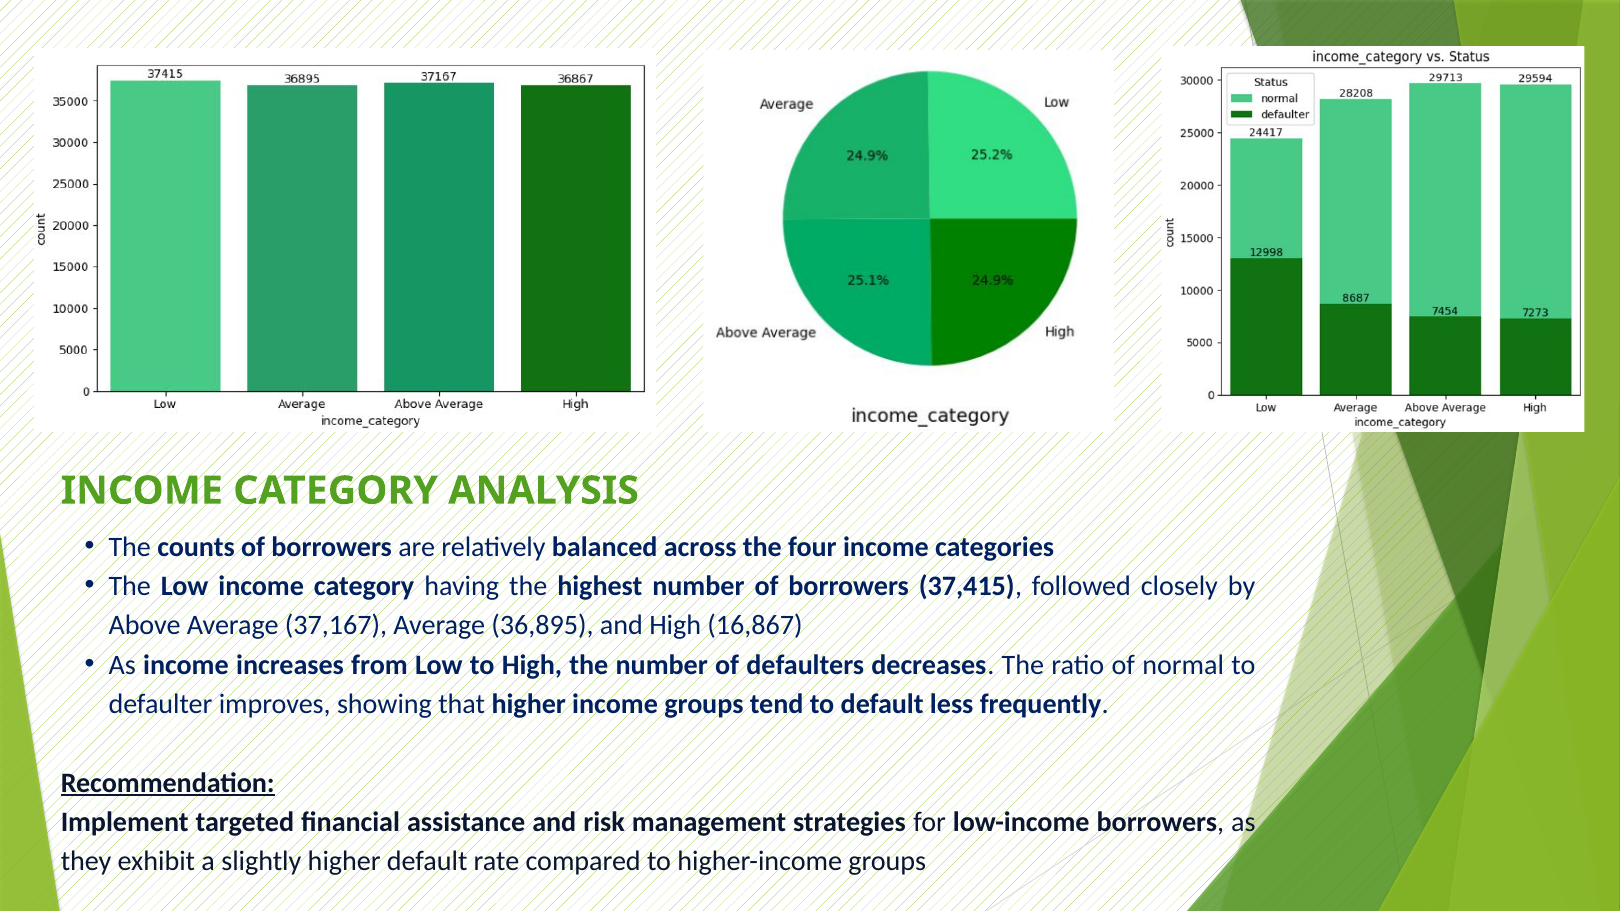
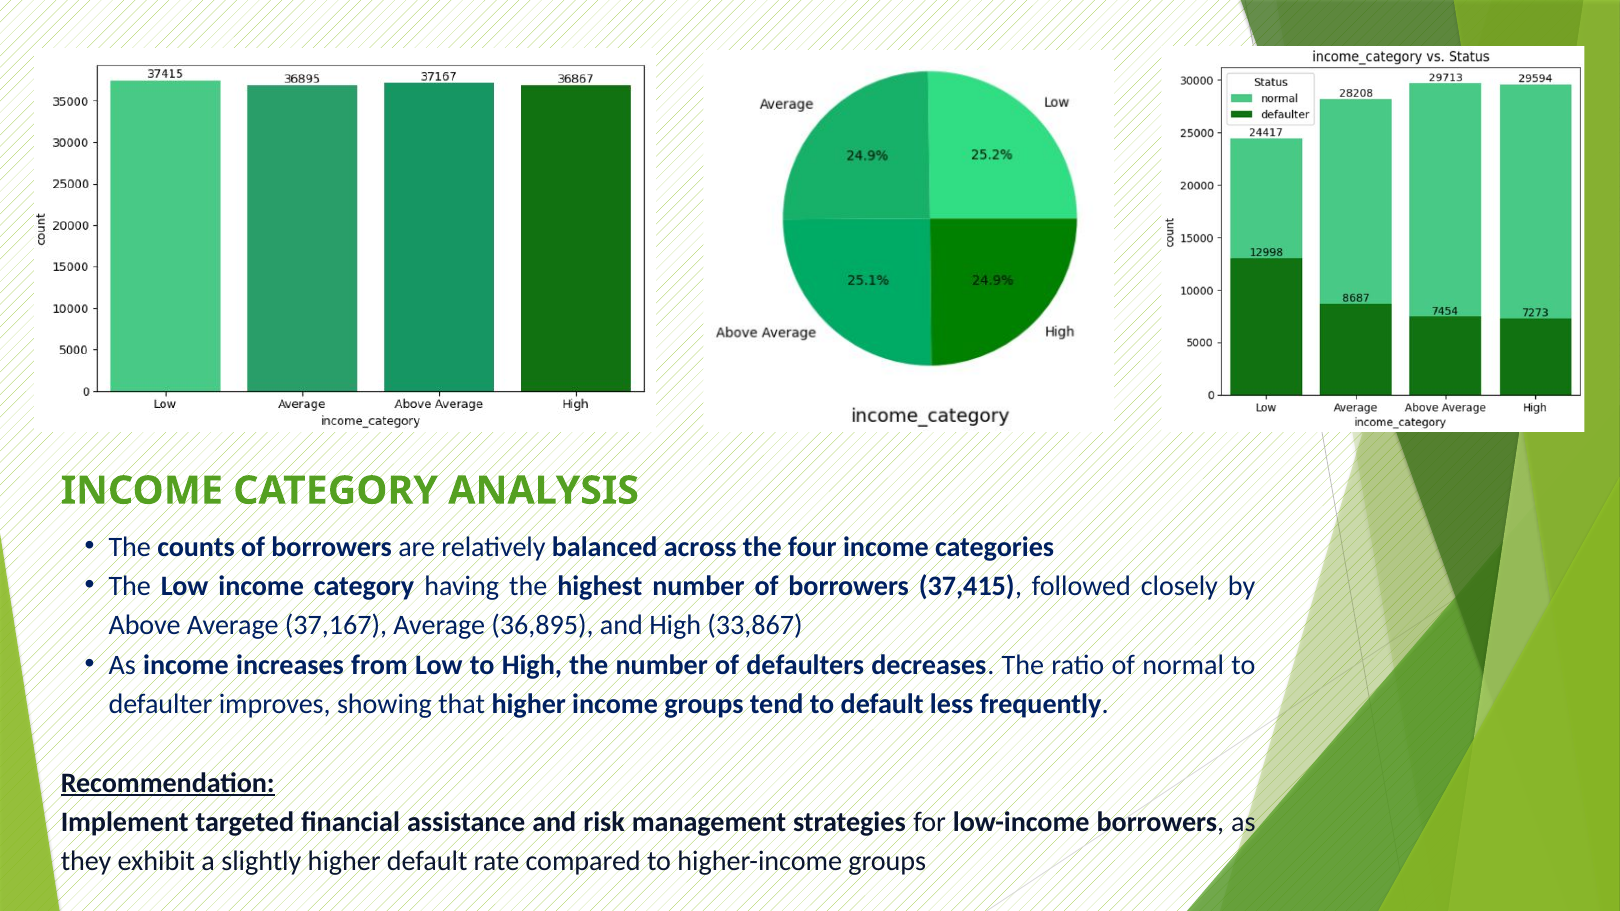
16,867: 16,867 -> 33,867
